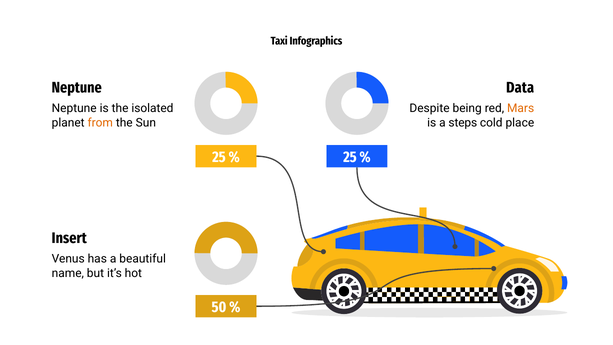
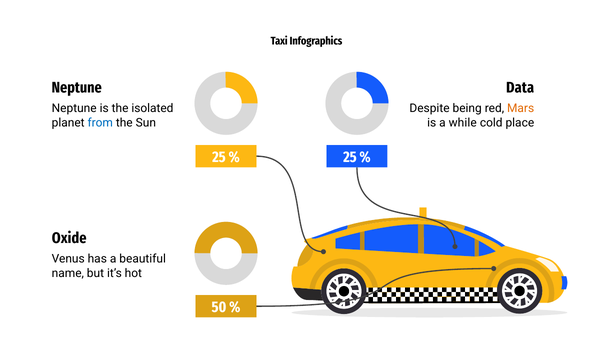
from colour: orange -> blue
steps: steps -> while
Insert: Insert -> Oxide
